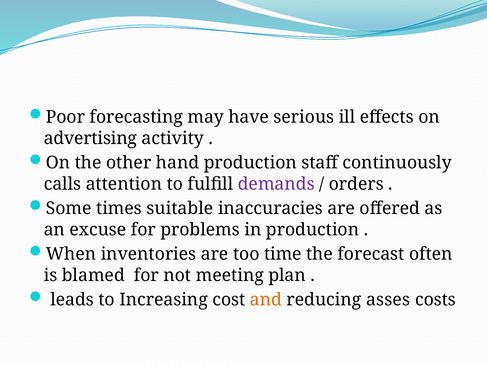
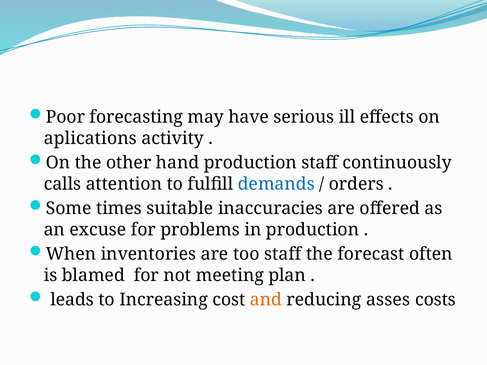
advertising: advertising -> aplications
demands colour: purple -> blue
too time: time -> staff
